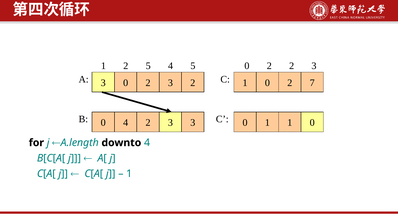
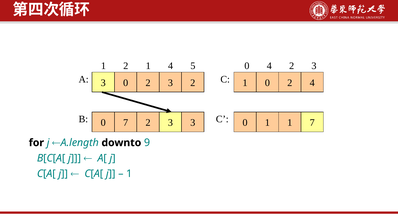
1 2 5: 5 -> 1
5 0 2: 2 -> 4
2 7: 7 -> 4
0 4: 4 -> 7
1 1 0: 0 -> 7
downto 4: 4 -> 9
